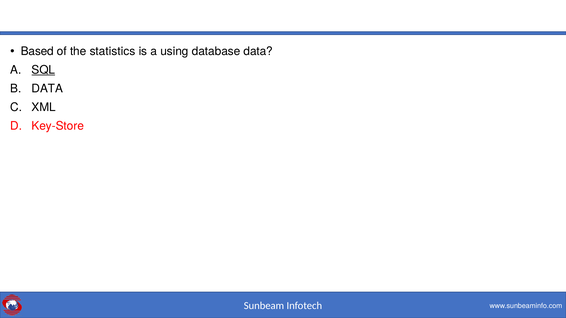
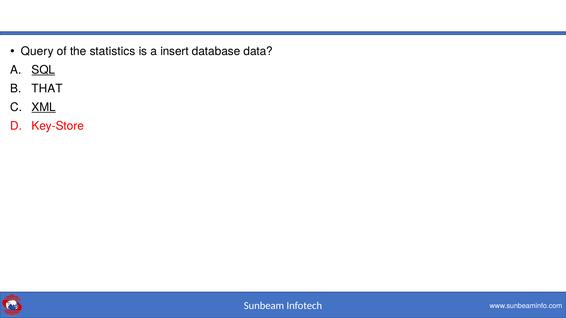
Based: Based -> Query
using: using -> insert
DATA at (47, 89): DATA -> THAT
XML underline: none -> present
